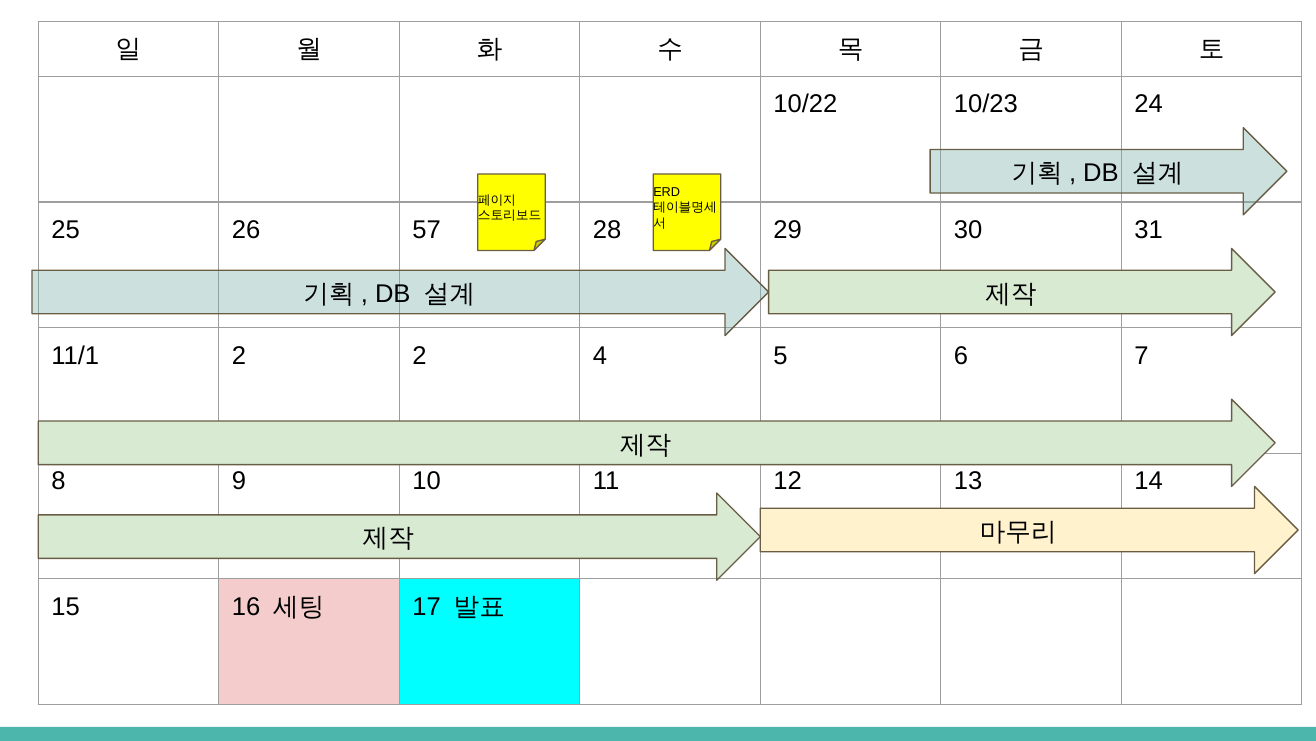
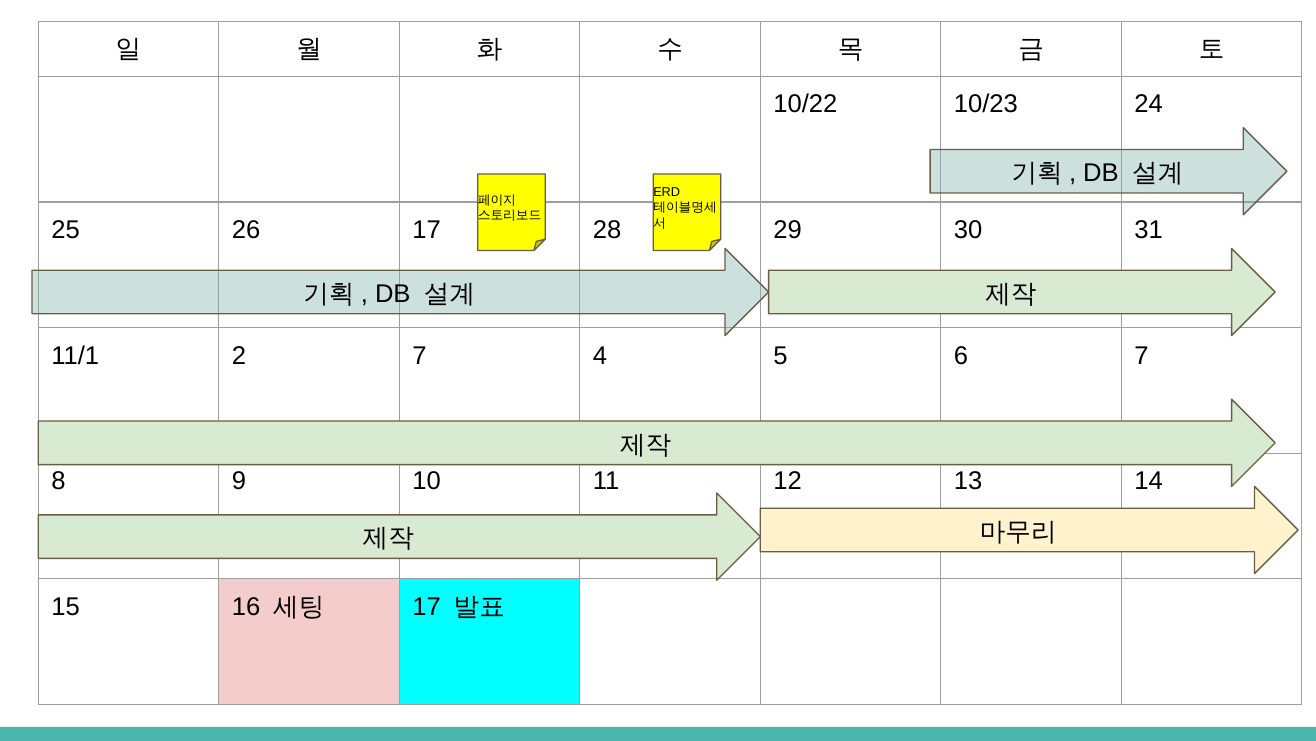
26 57: 57 -> 17
2 2: 2 -> 7
